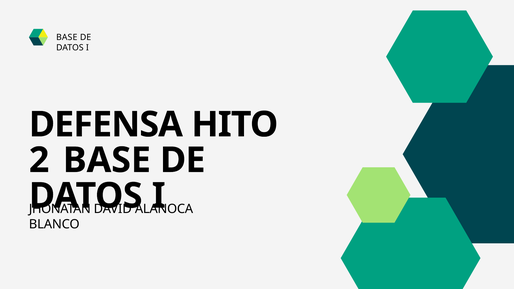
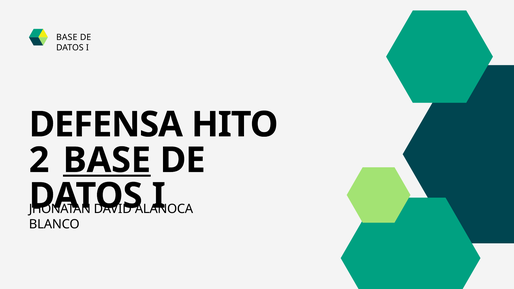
BASE at (107, 160) underline: none -> present
